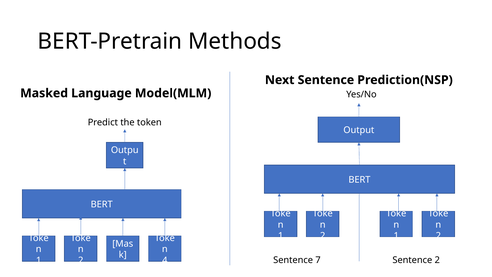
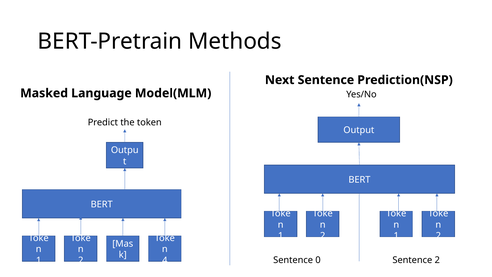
7: 7 -> 0
